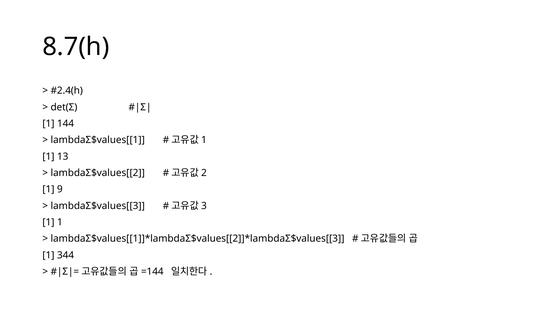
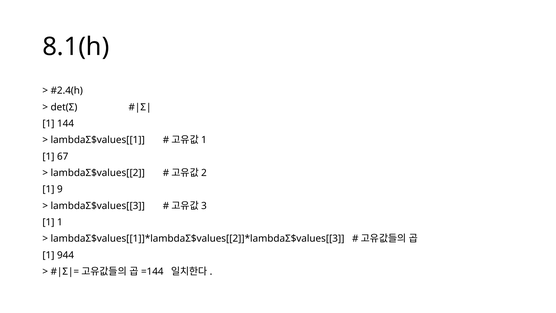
8.7(h: 8.7(h -> 8.1(h
13: 13 -> 67
344: 344 -> 944
